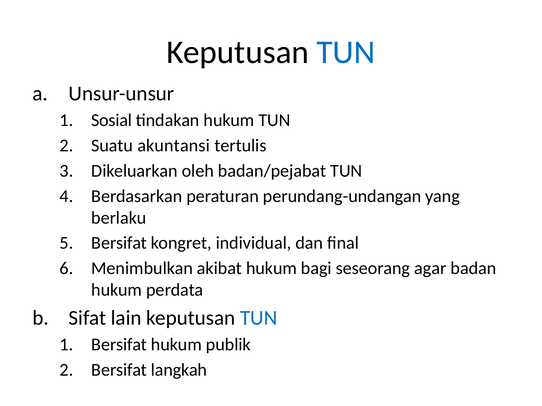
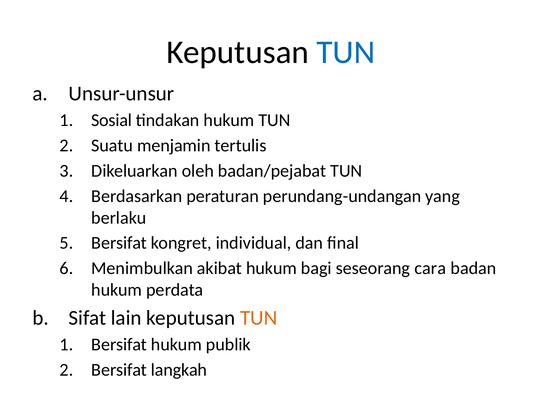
akuntansi: akuntansi -> menjamin
agar: agar -> cara
TUN at (259, 318) colour: blue -> orange
